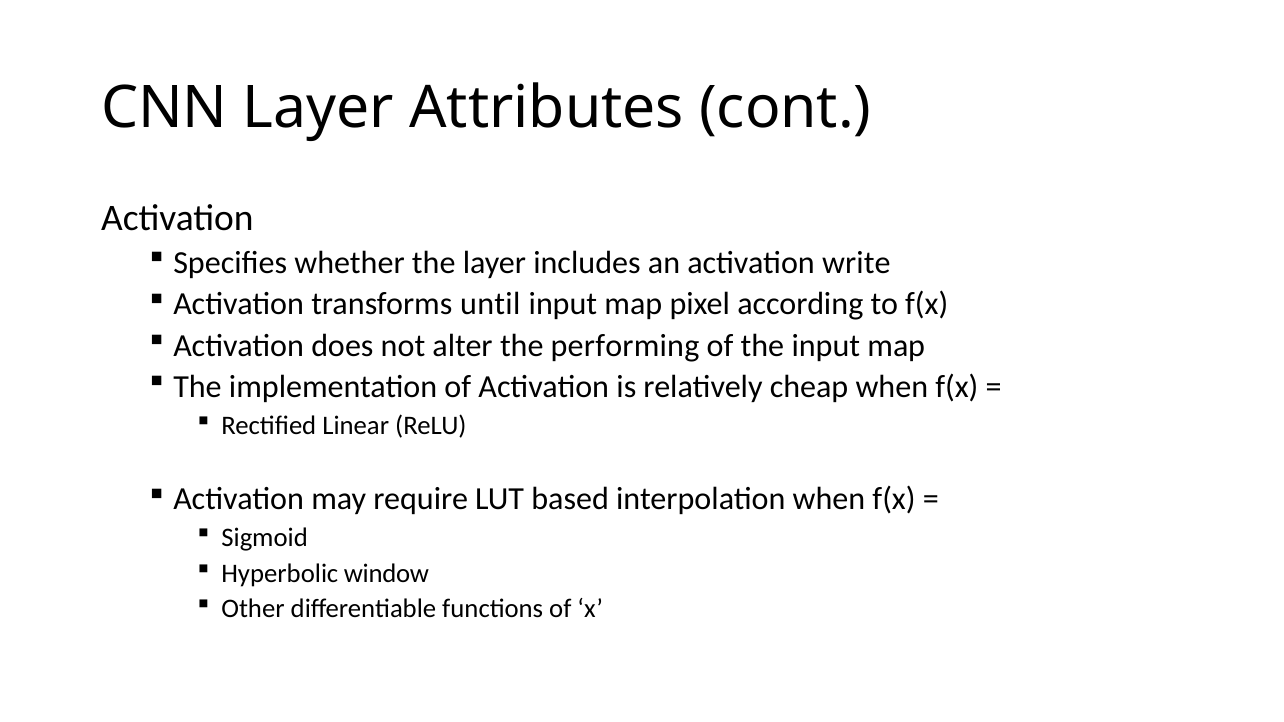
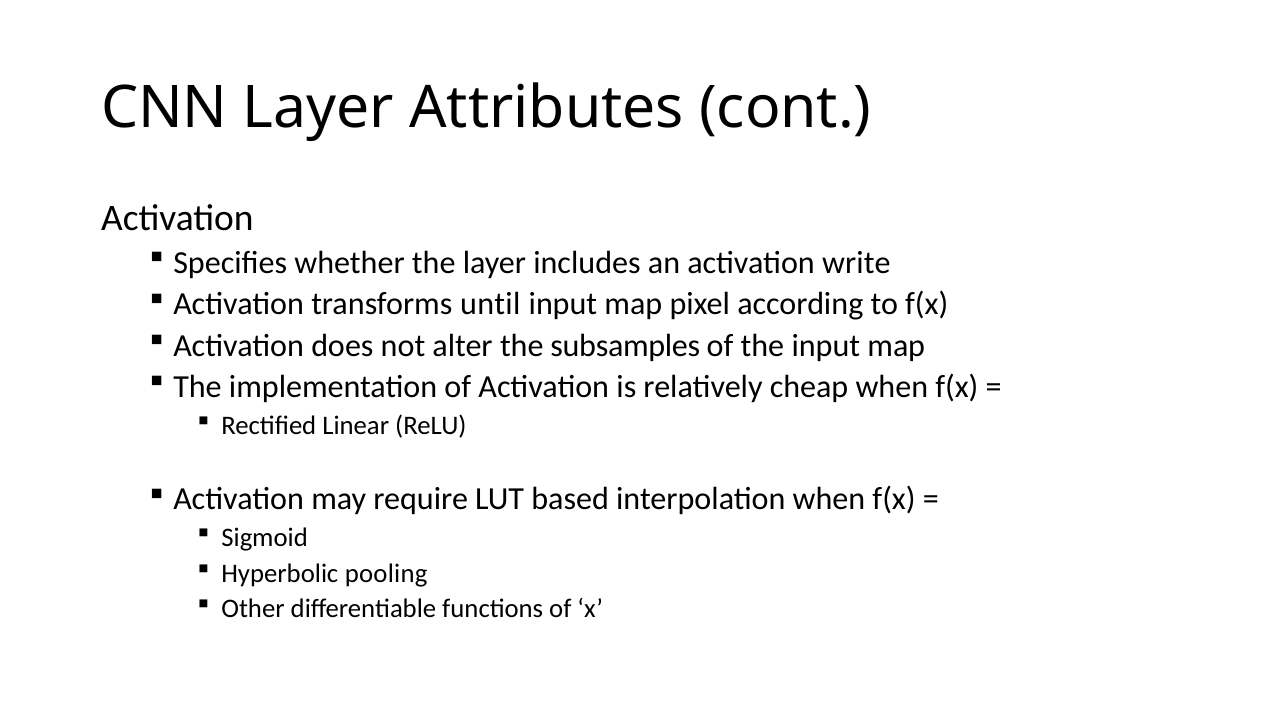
performing: performing -> subsamples
window: window -> pooling
